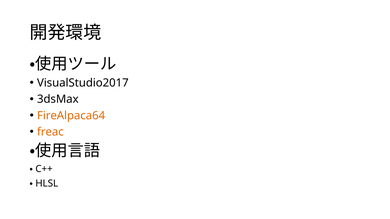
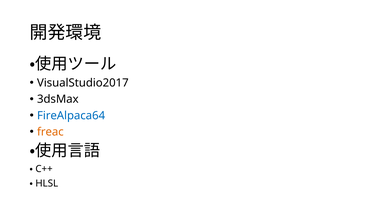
FireAlpaca64 colour: orange -> blue
